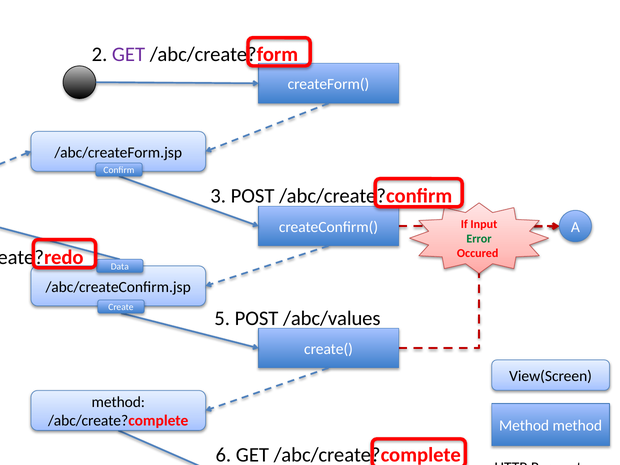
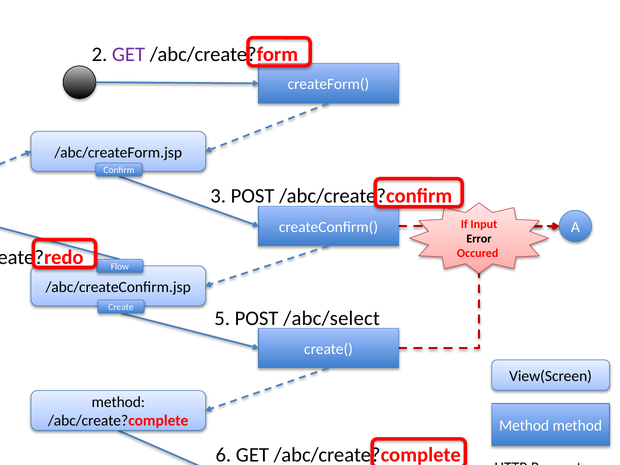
Error colour: green -> black
Data: Data -> Flow
/abc/values: /abc/values -> /abc/select
